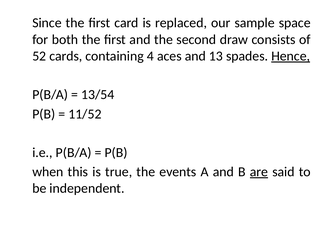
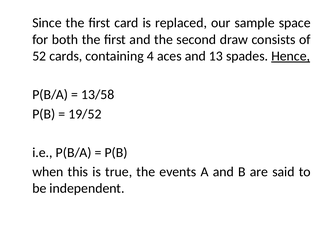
13/54: 13/54 -> 13/58
11/52: 11/52 -> 19/52
are underline: present -> none
